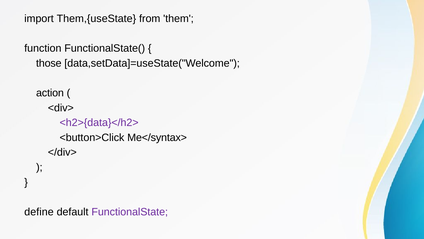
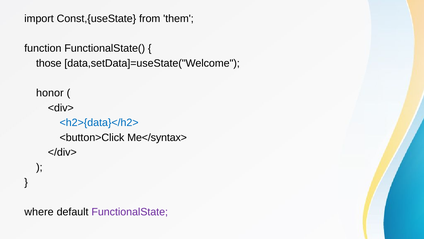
Them,{useState: Them,{useState -> Const,{useState
action: action -> honor
<h2>{data}</h2> colour: purple -> blue
define: define -> where
